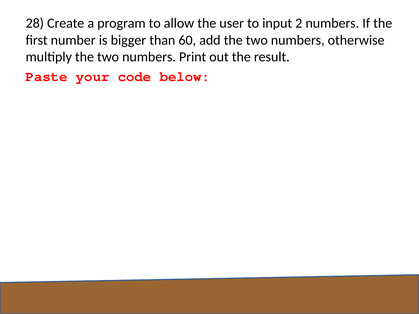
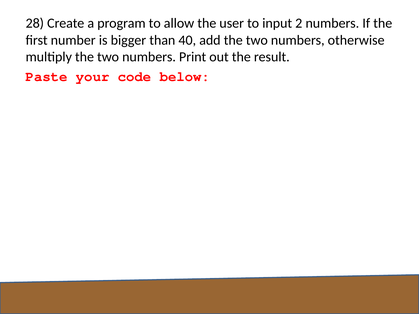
60: 60 -> 40
